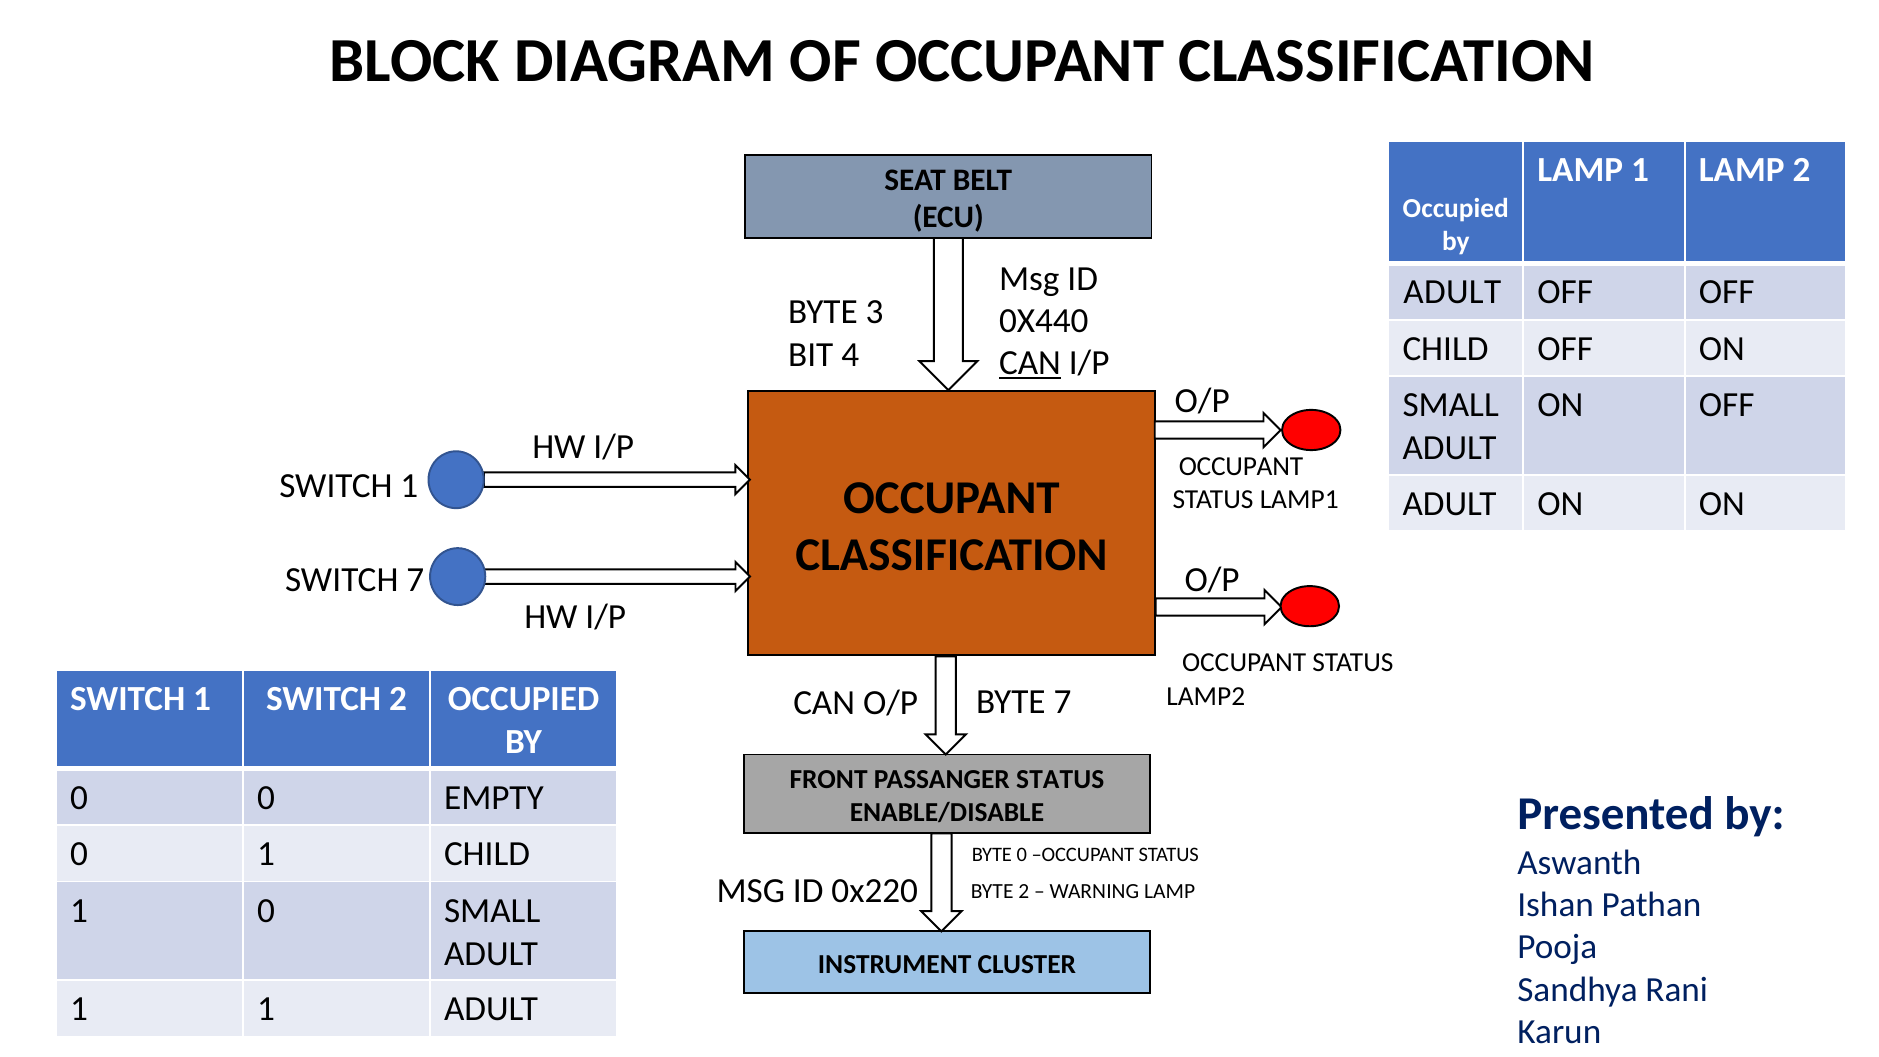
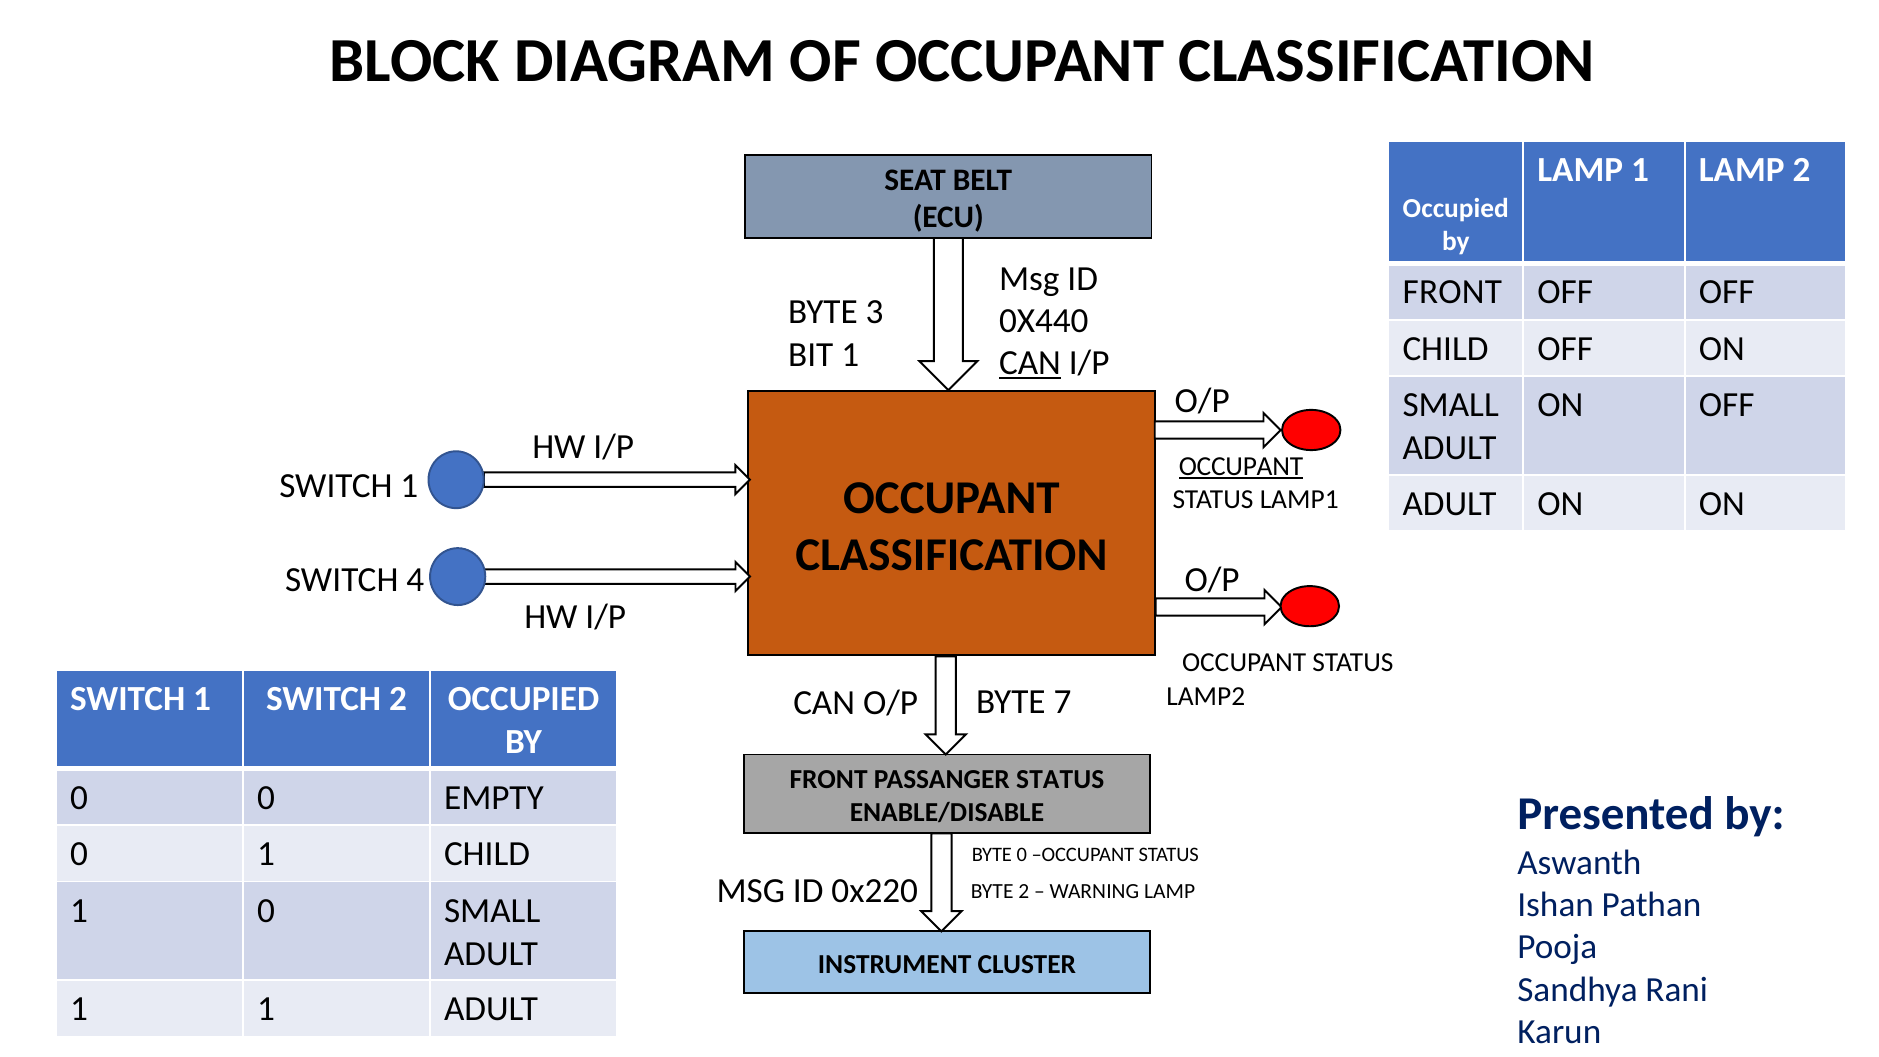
ADULT at (1452, 292): ADULT -> FRONT
BIT 4: 4 -> 1
OCCUPANT at (1241, 466) underline: none -> present
SWITCH 7: 7 -> 4
